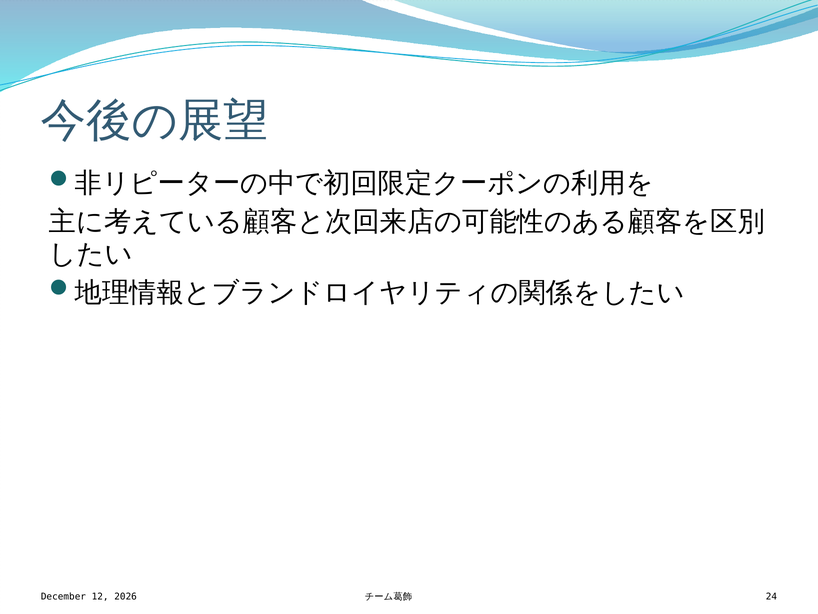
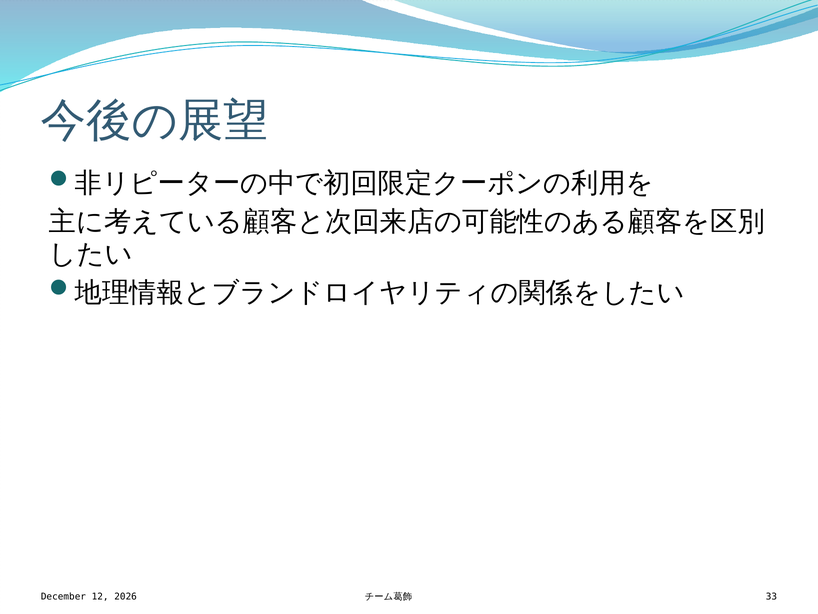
24: 24 -> 33
